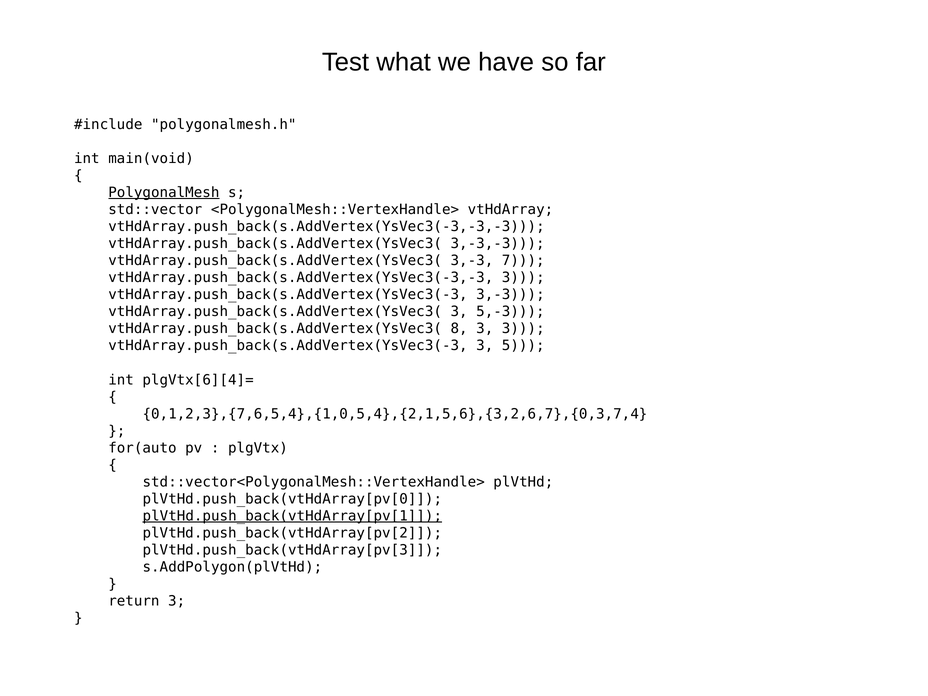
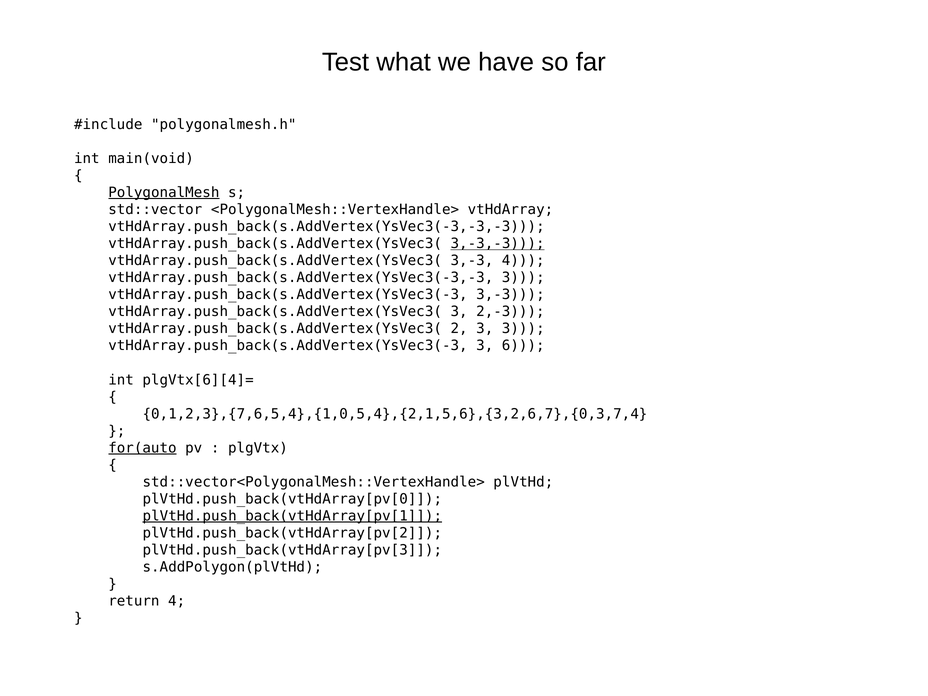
3,-3,-3 underline: none -> present
3,-3 7: 7 -> 4
5,-3: 5,-3 -> 2,-3
8: 8 -> 2
5: 5 -> 6
for(auto underline: none -> present
return 3: 3 -> 4
